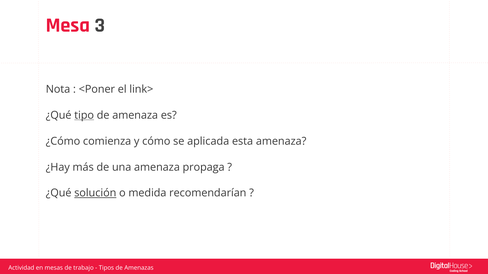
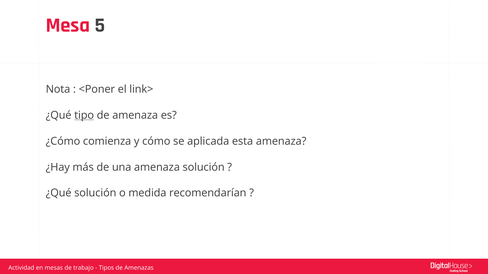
3: 3 -> 5
amenaza propaga: propaga -> solución
solución at (95, 193) underline: present -> none
